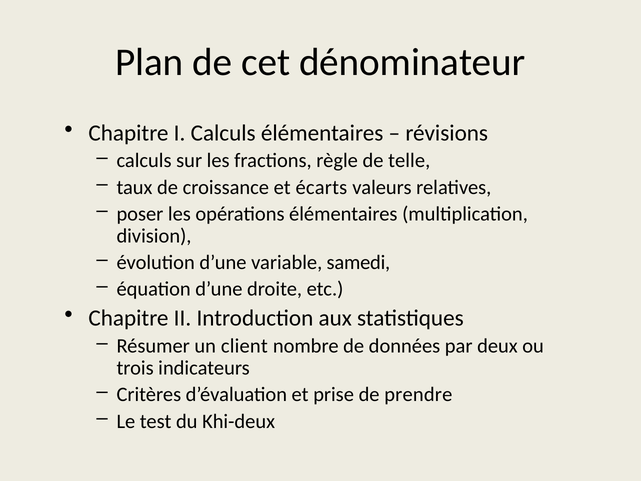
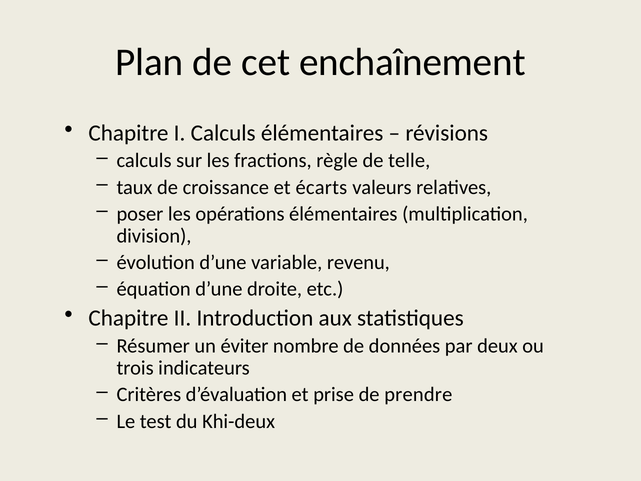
dénominateur: dénominateur -> enchaînement
samedi: samedi -> revenu
client: client -> éviter
